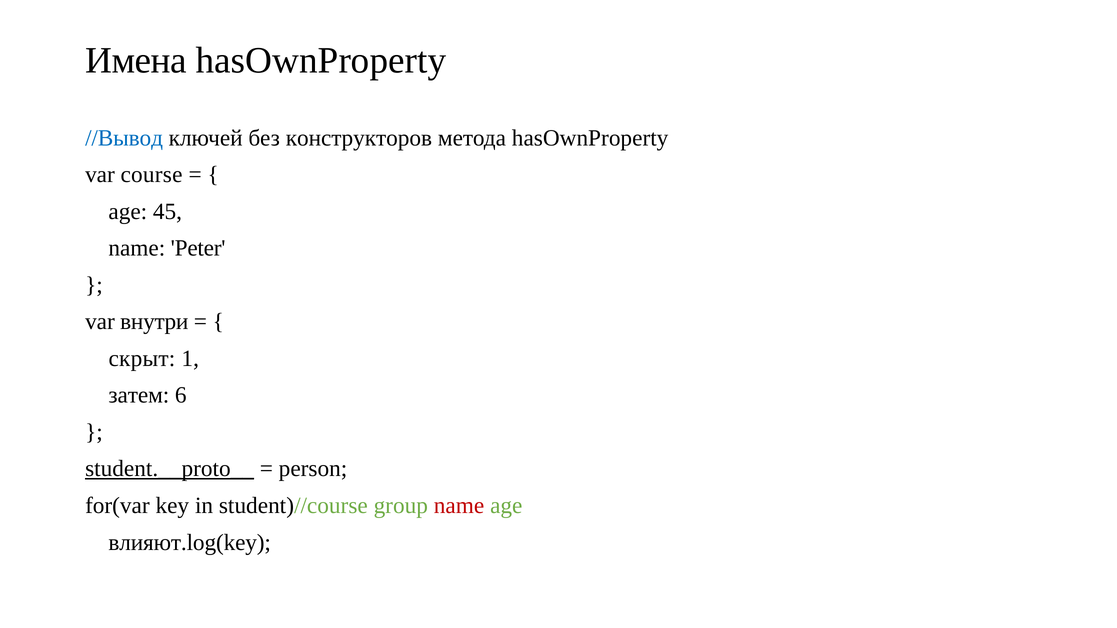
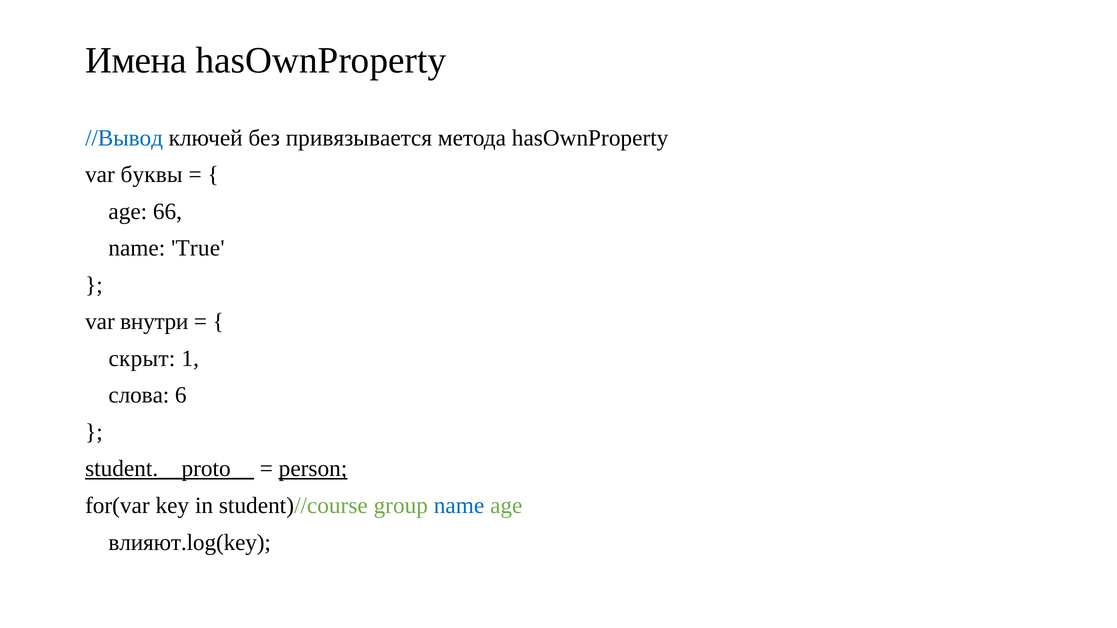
конструкторов: конструкторов -> привязывается
course: course -> буквы
45: 45 -> 66
Peter: Peter -> True
затем: затем -> слова
person underline: none -> present
name at (459, 506) colour: red -> blue
